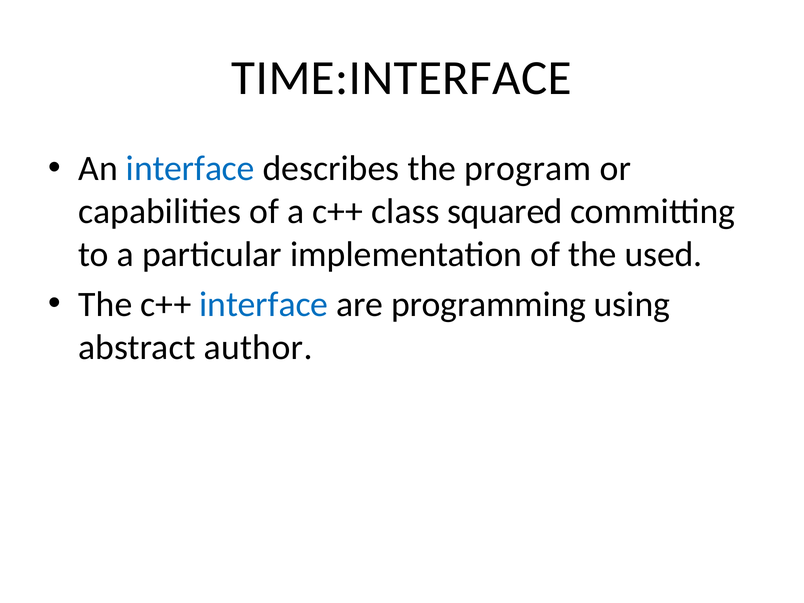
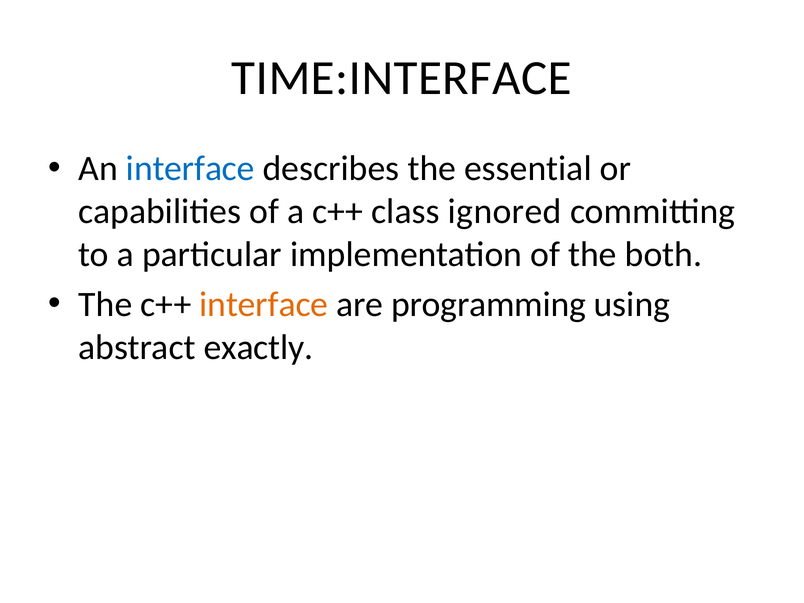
program: program -> essential
squared: squared -> ignored
used: used -> both
interface at (264, 304) colour: blue -> orange
author: author -> exactly
